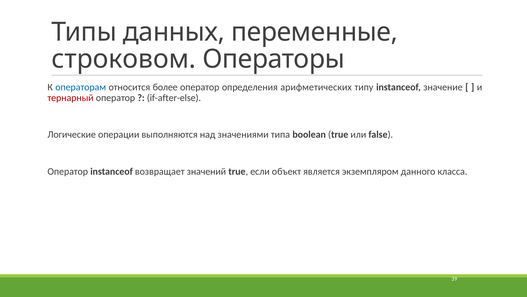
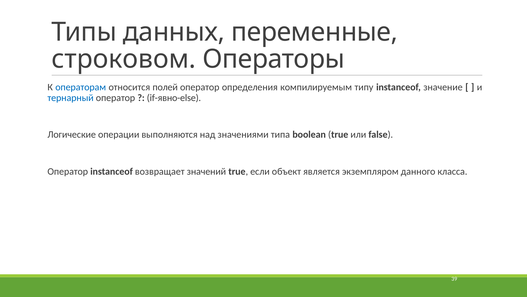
более: более -> полей
арифметических: арифметических -> компилируемым
тернарный colour: red -> blue
if-after-else: if-after-else -> if-явно-else
